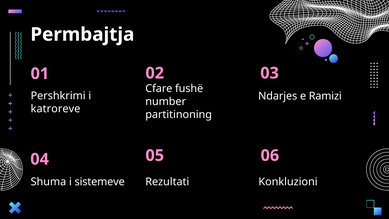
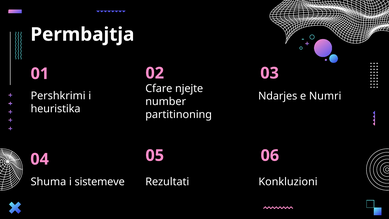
fushë: fushë -> njejte
Ramizi: Ramizi -> Numri
katroreve: katroreve -> heuristika
